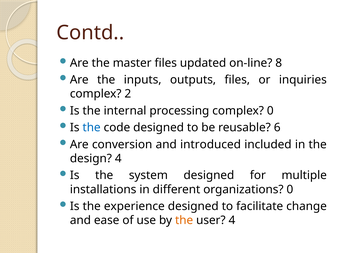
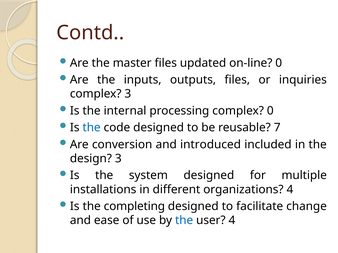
on-line 8: 8 -> 0
complex 2: 2 -> 3
6: 6 -> 7
design 4: 4 -> 3
organizations 0: 0 -> 4
experience: experience -> completing
the at (184, 221) colour: orange -> blue
